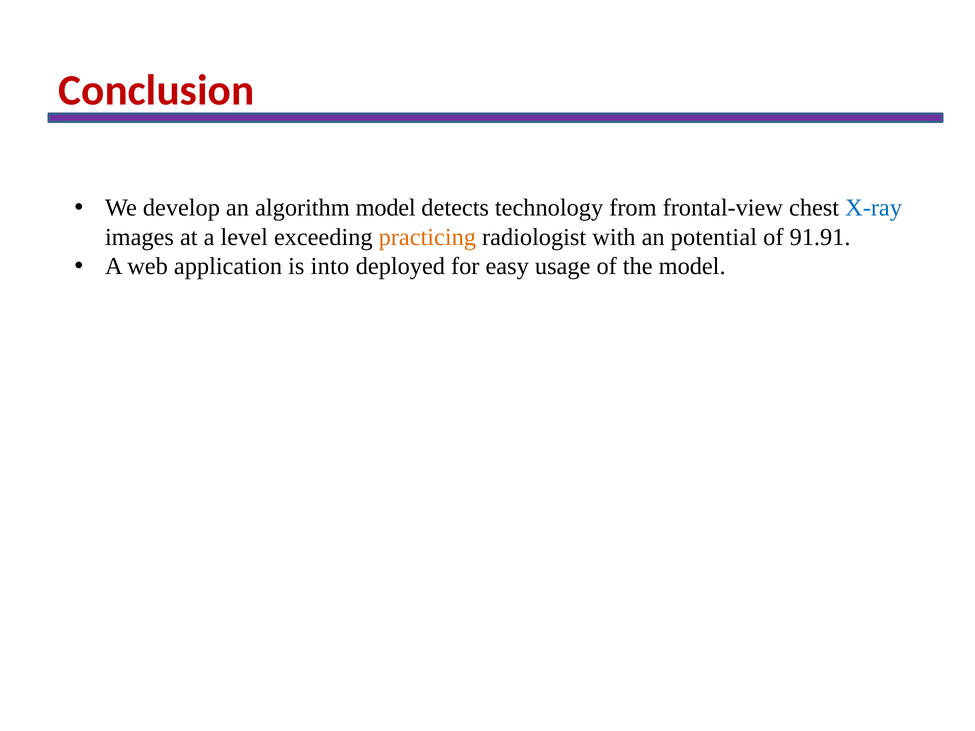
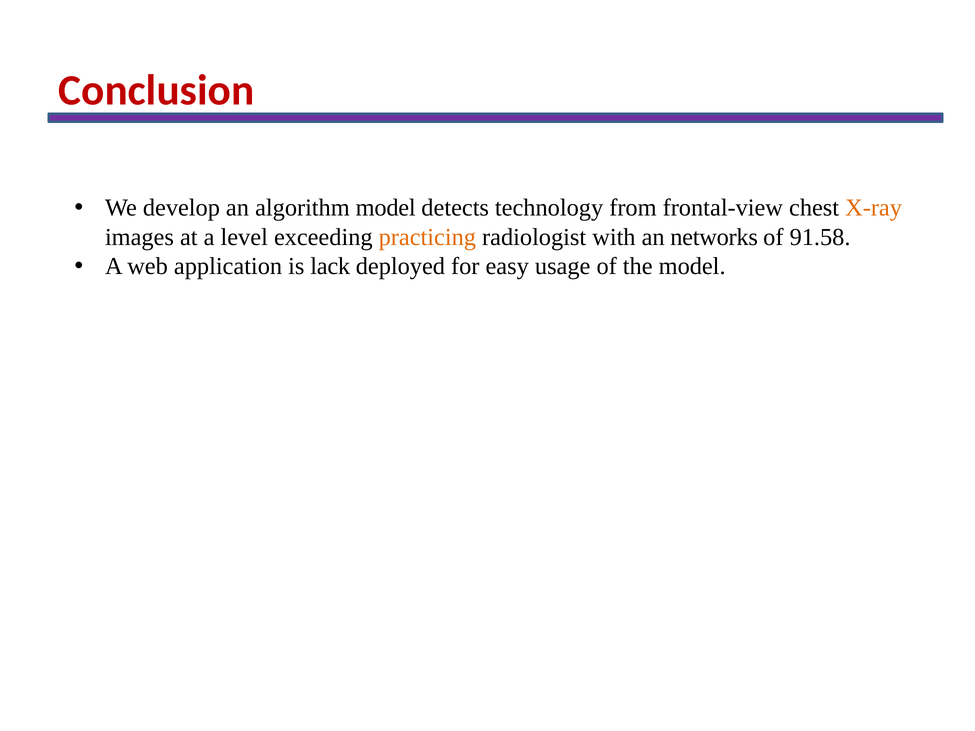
X-ray colour: blue -> orange
potential: potential -> networks
91.91: 91.91 -> 91.58
into: into -> lack
